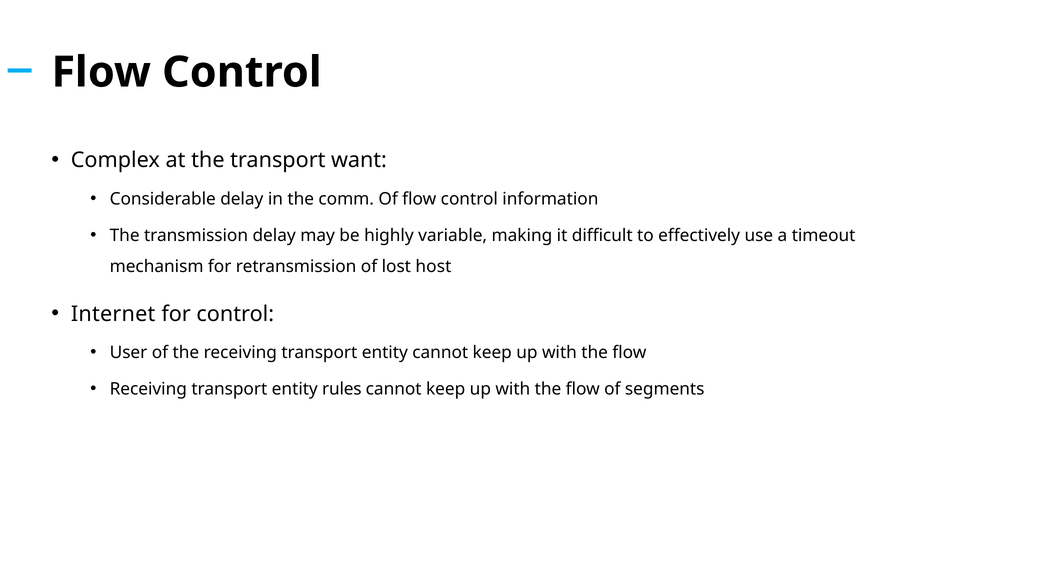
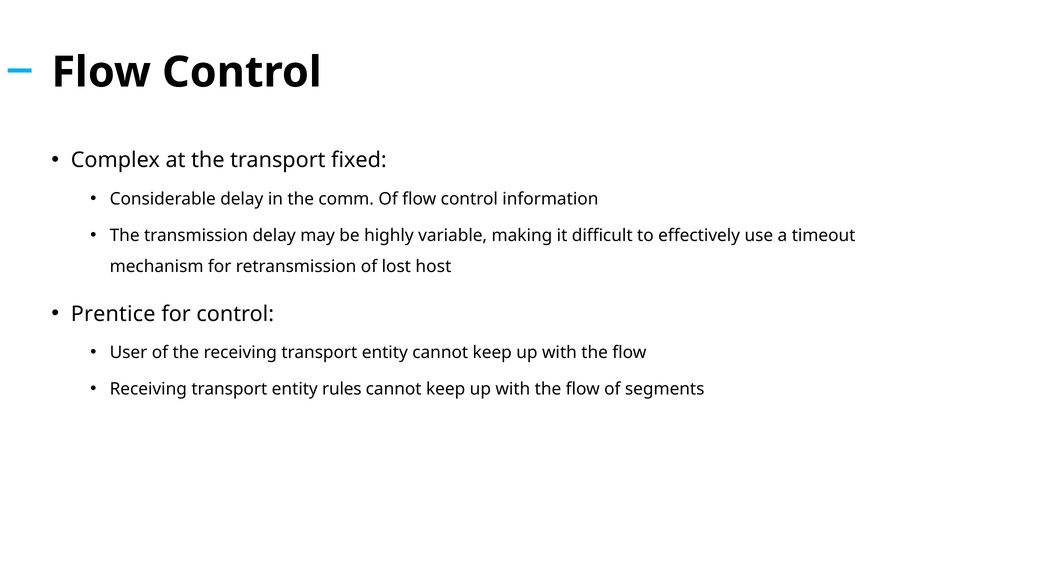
want: want -> fixed
Internet: Internet -> Prentice
